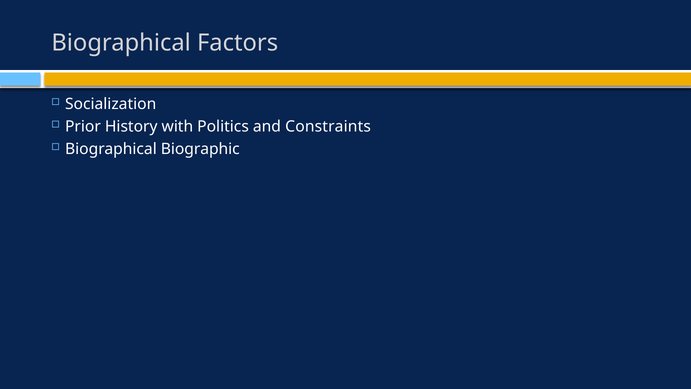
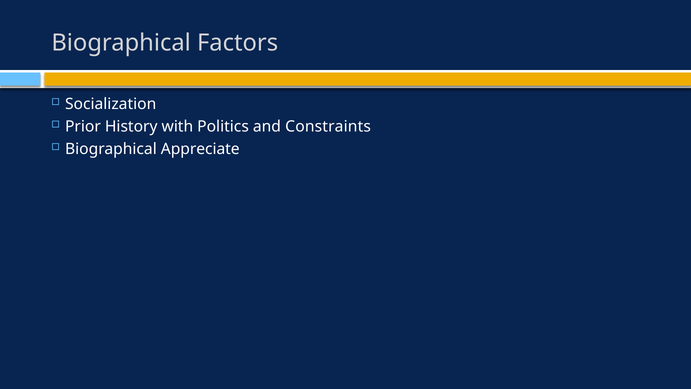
Biographic: Biographic -> Appreciate
